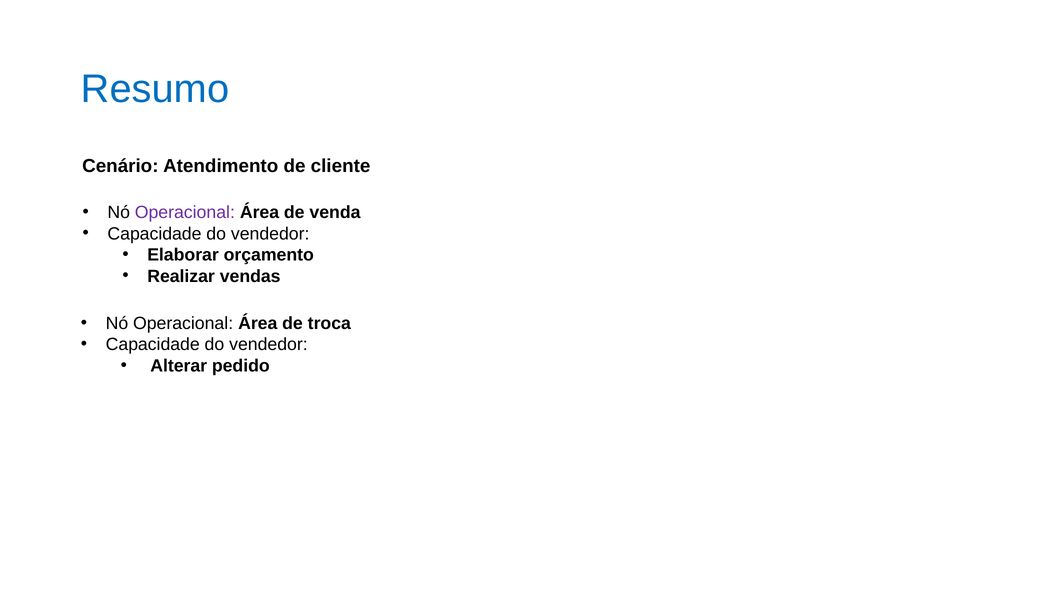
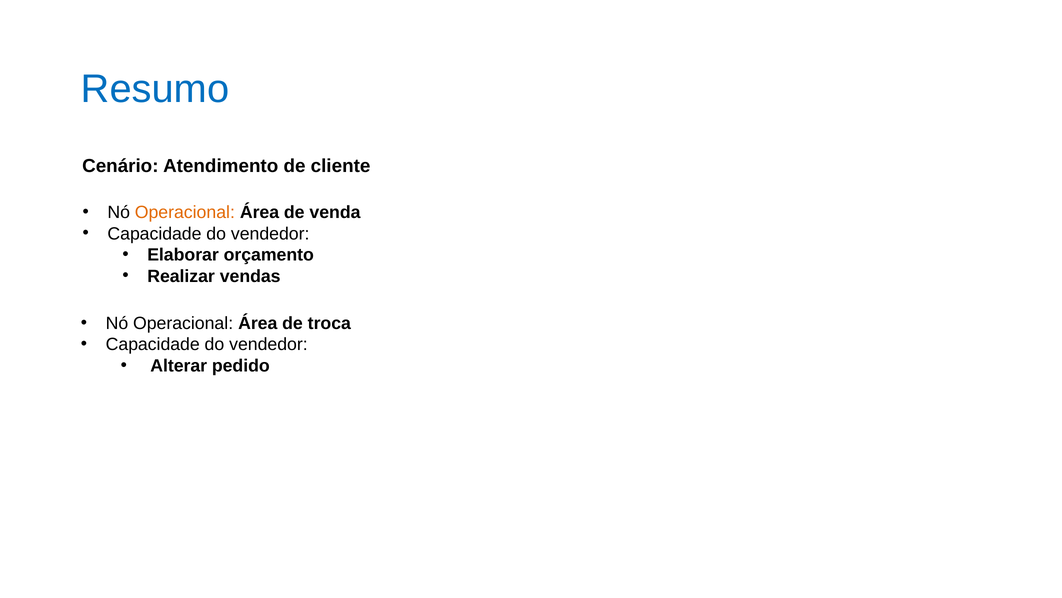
Operacional at (185, 212) colour: purple -> orange
